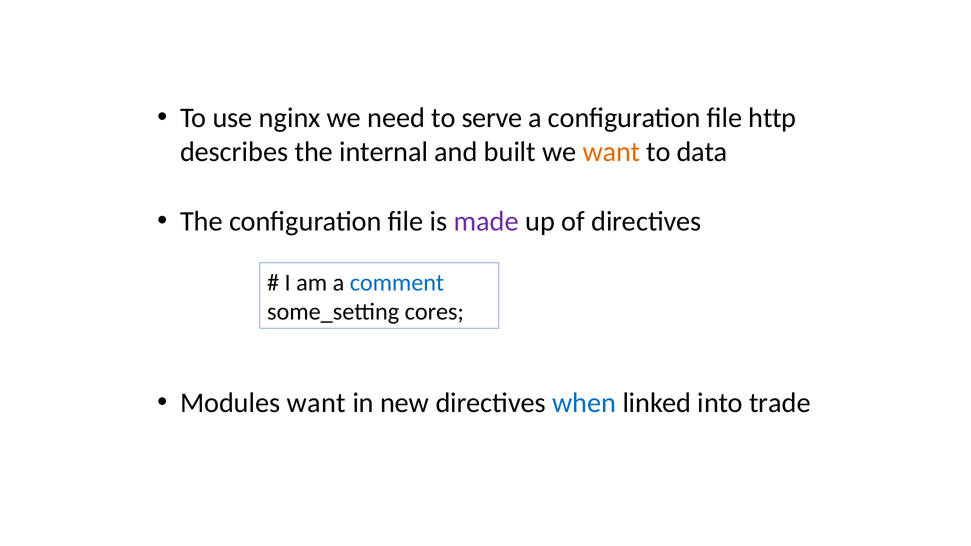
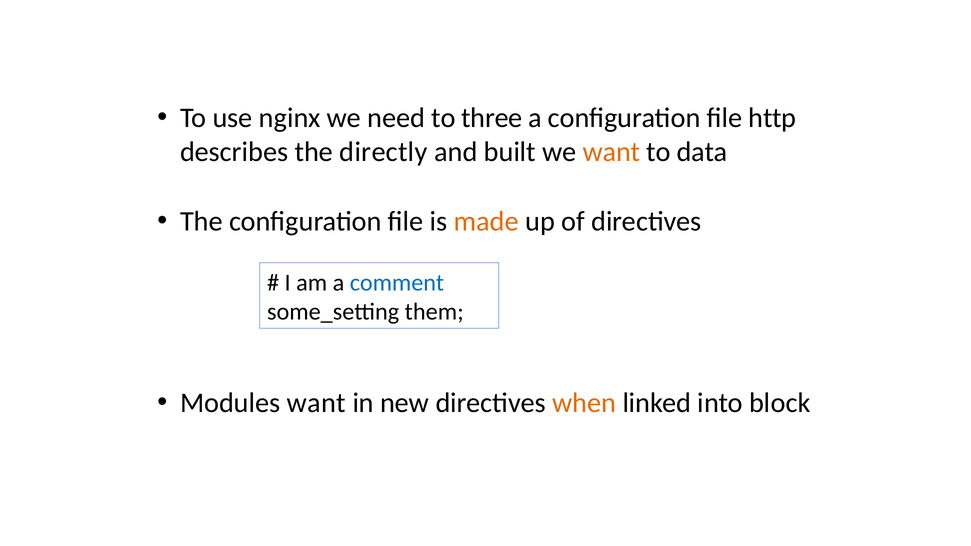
serve: serve -> three
internal: internal -> directly
made colour: purple -> orange
cores: cores -> them
when colour: blue -> orange
trade: trade -> block
